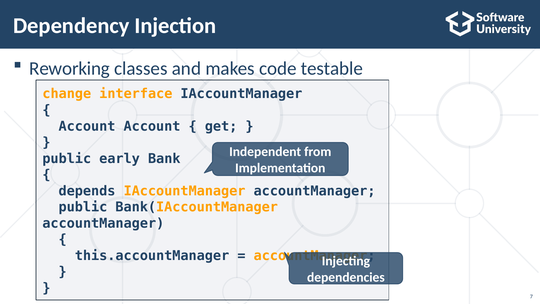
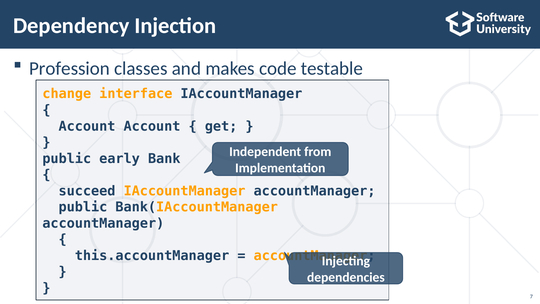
Reworking: Reworking -> Profession
depends: depends -> succeed
